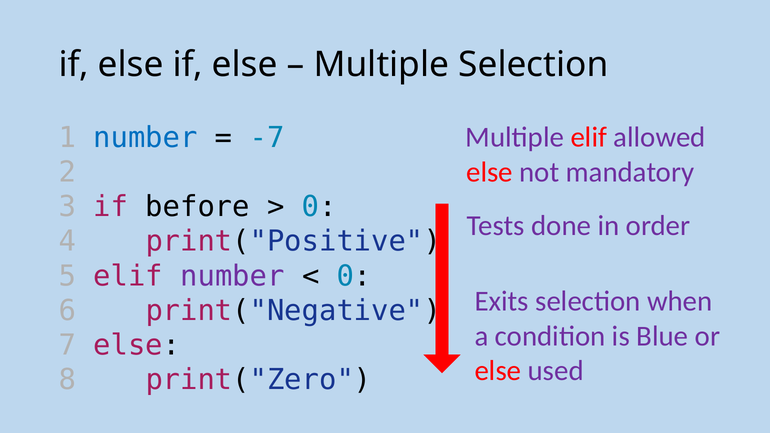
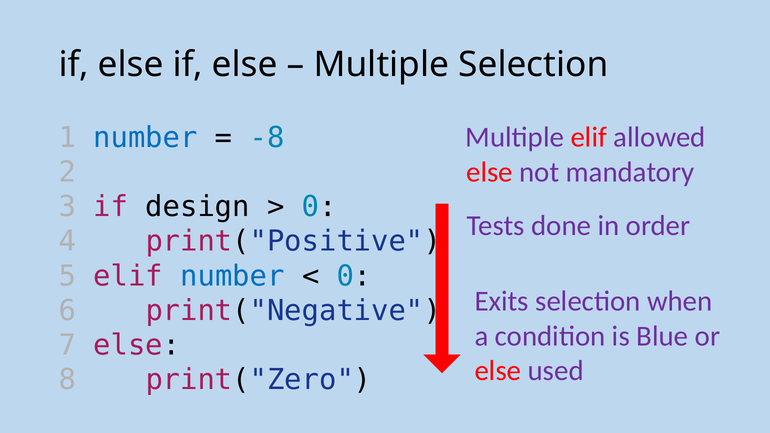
-7: -7 -> -8
before: before -> design
number at (232, 276) colour: purple -> blue
